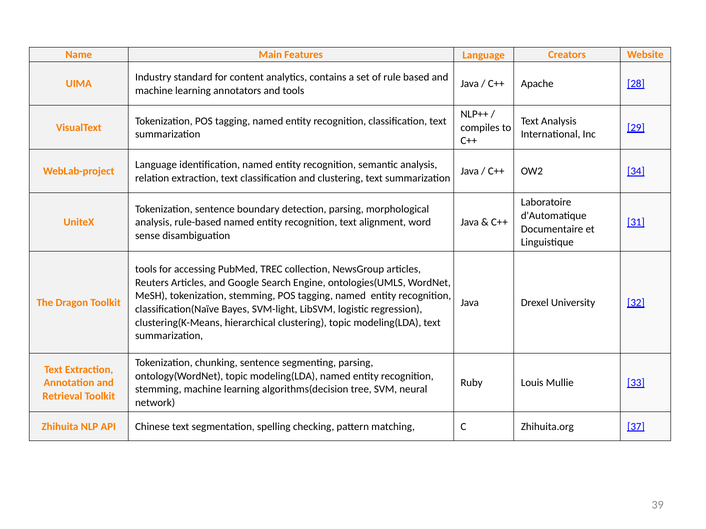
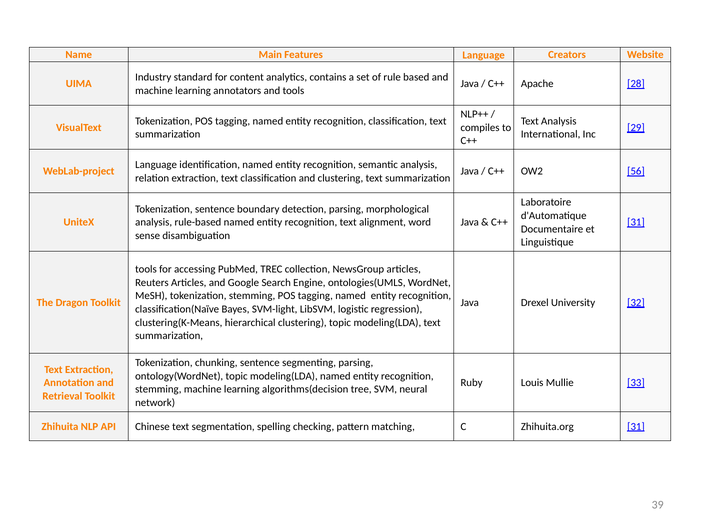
34: 34 -> 56
Zhihuita.org 37: 37 -> 31
